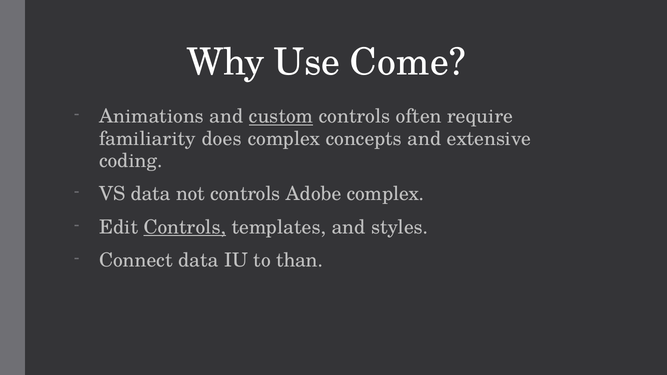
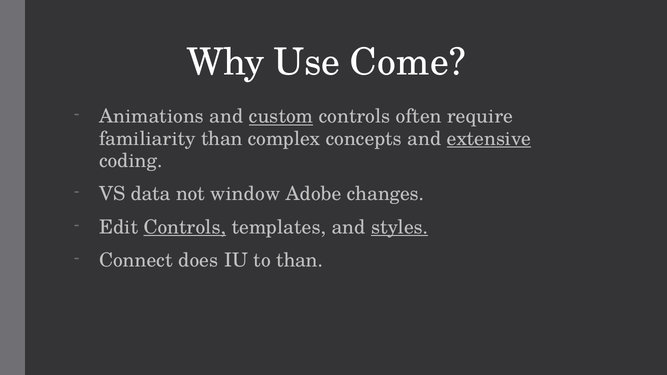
familiarity does: does -> than
extensive underline: none -> present
not controls: controls -> window
Adobe complex: complex -> changes
styles underline: none -> present
Connect data: data -> does
